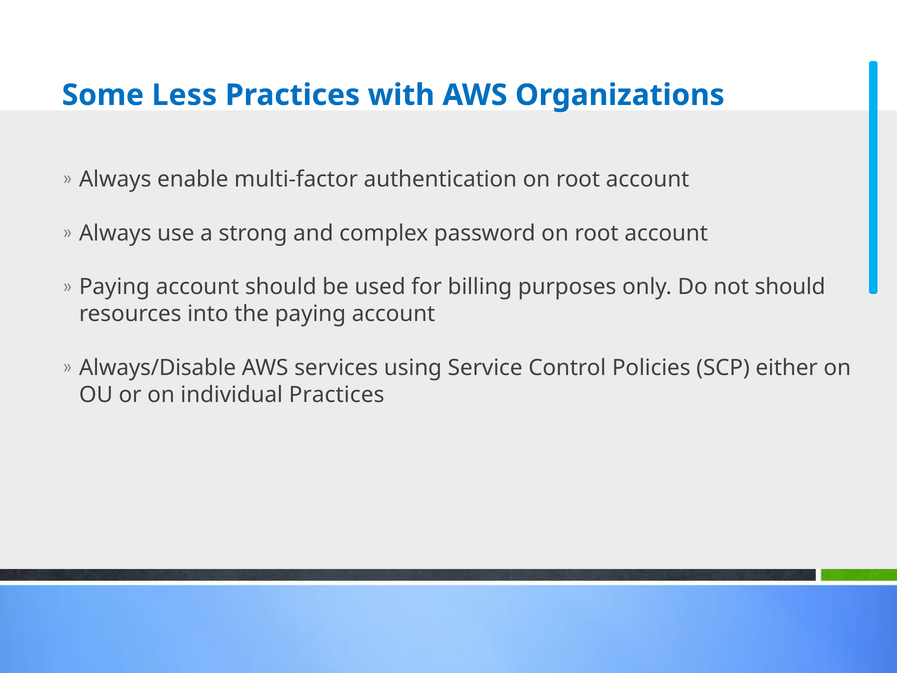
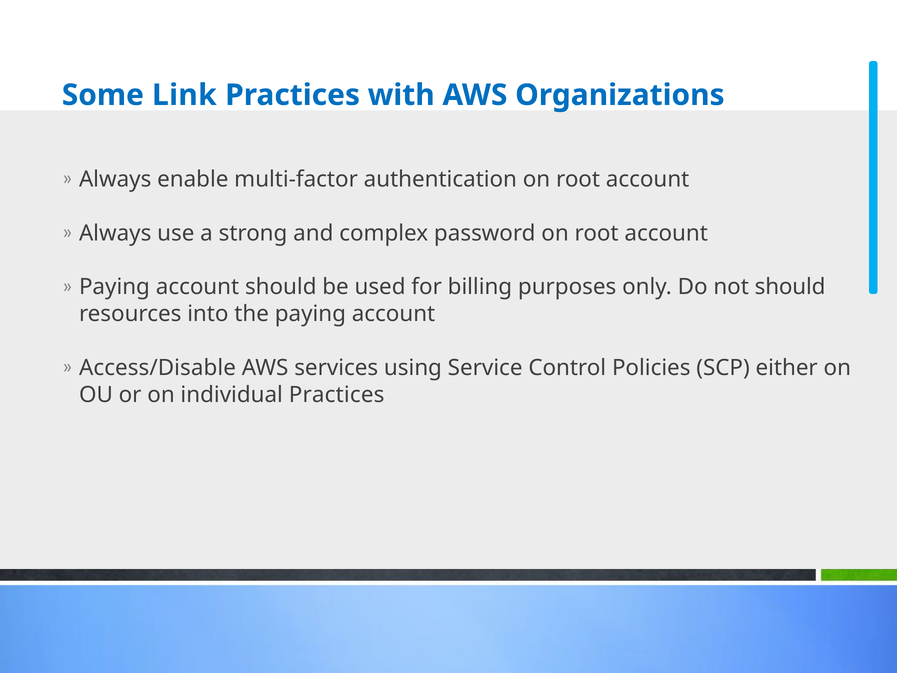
Less: Less -> Link
Always/Disable: Always/Disable -> Access/Disable
